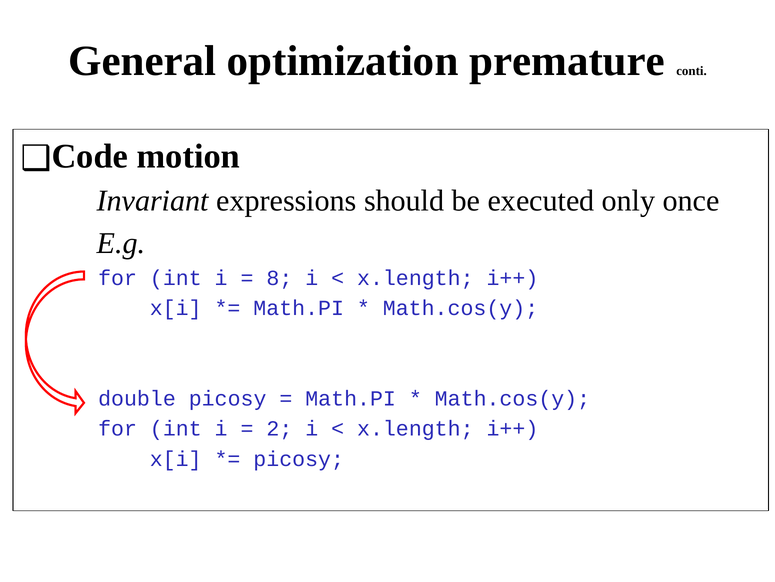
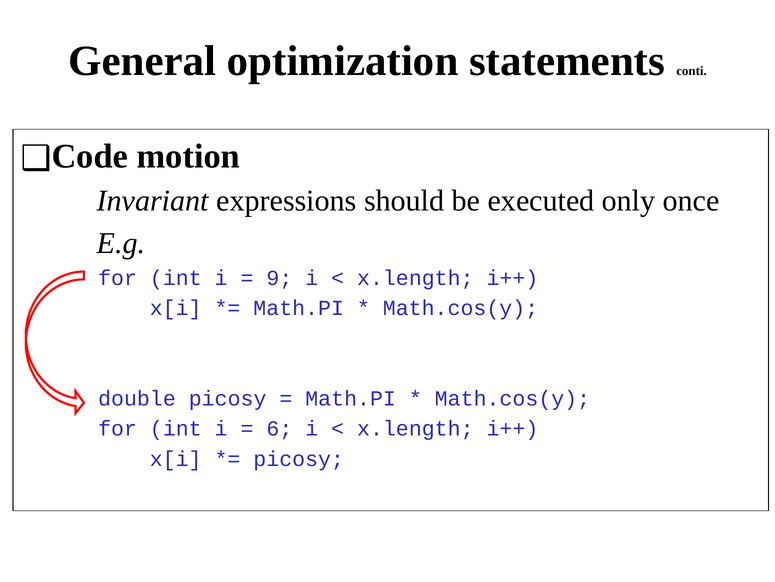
premature: premature -> statements
8: 8 -> 9
2: 2 -> 6
